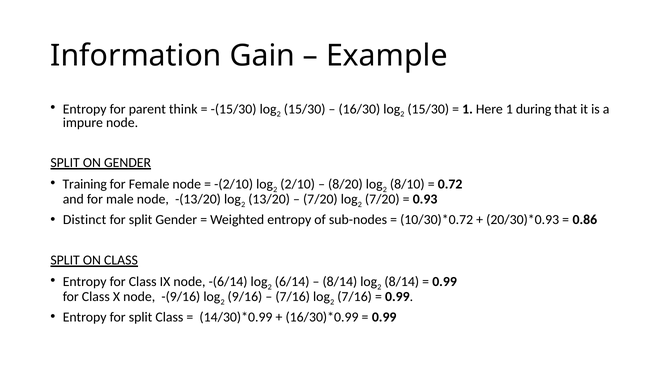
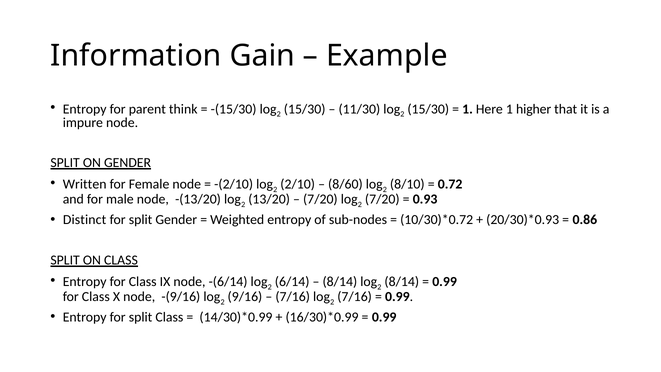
16/30: 16/30 -> 11/30
during: during -> higher
Training: Training -> Written
8/20: 8/20 -> 8/60
